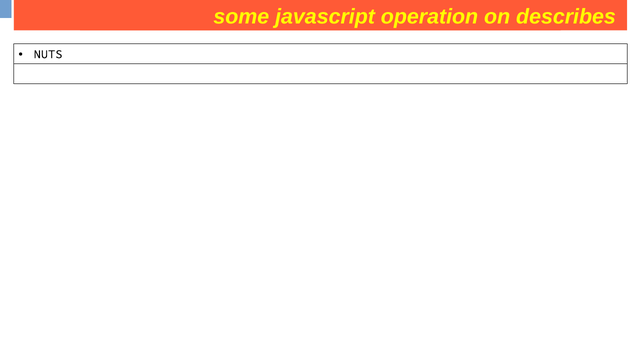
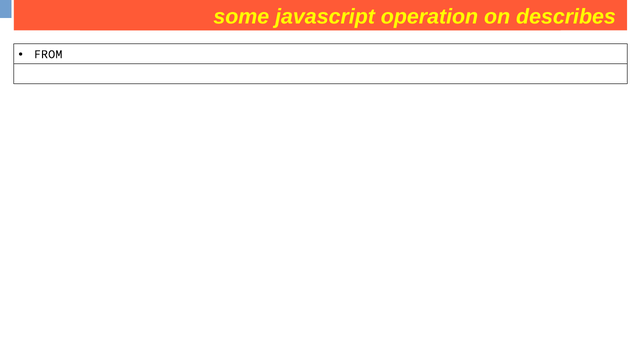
NUTS: NUTS -> FROM
